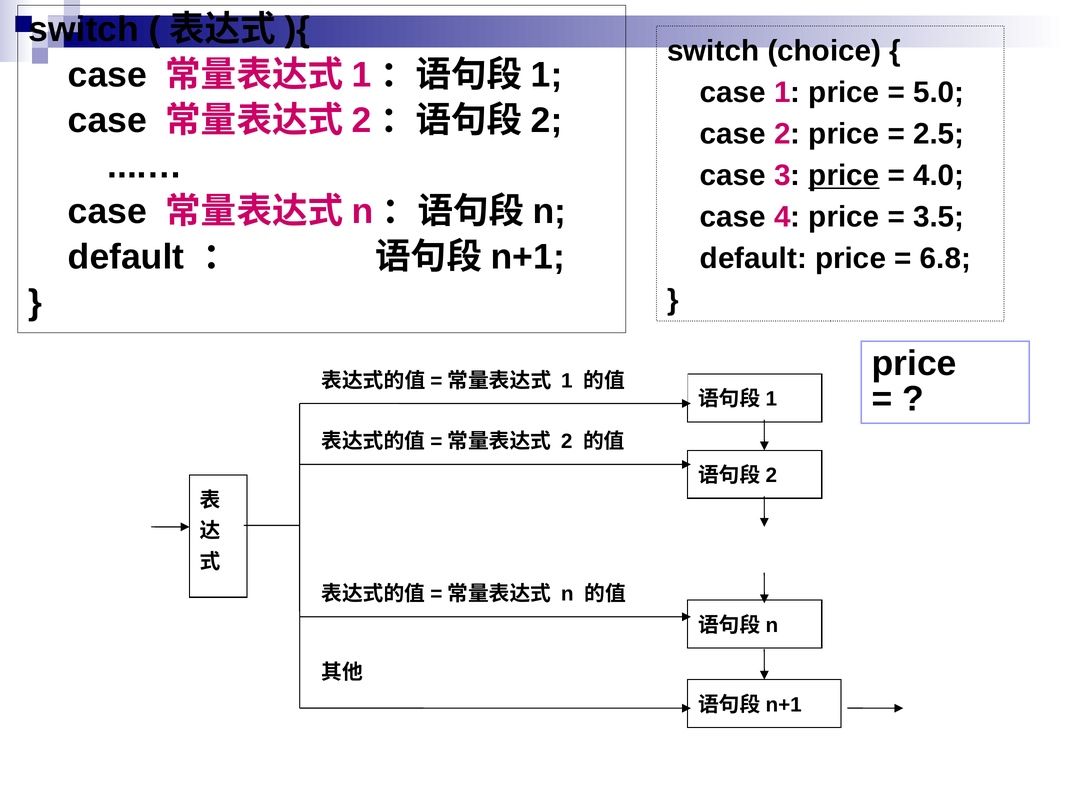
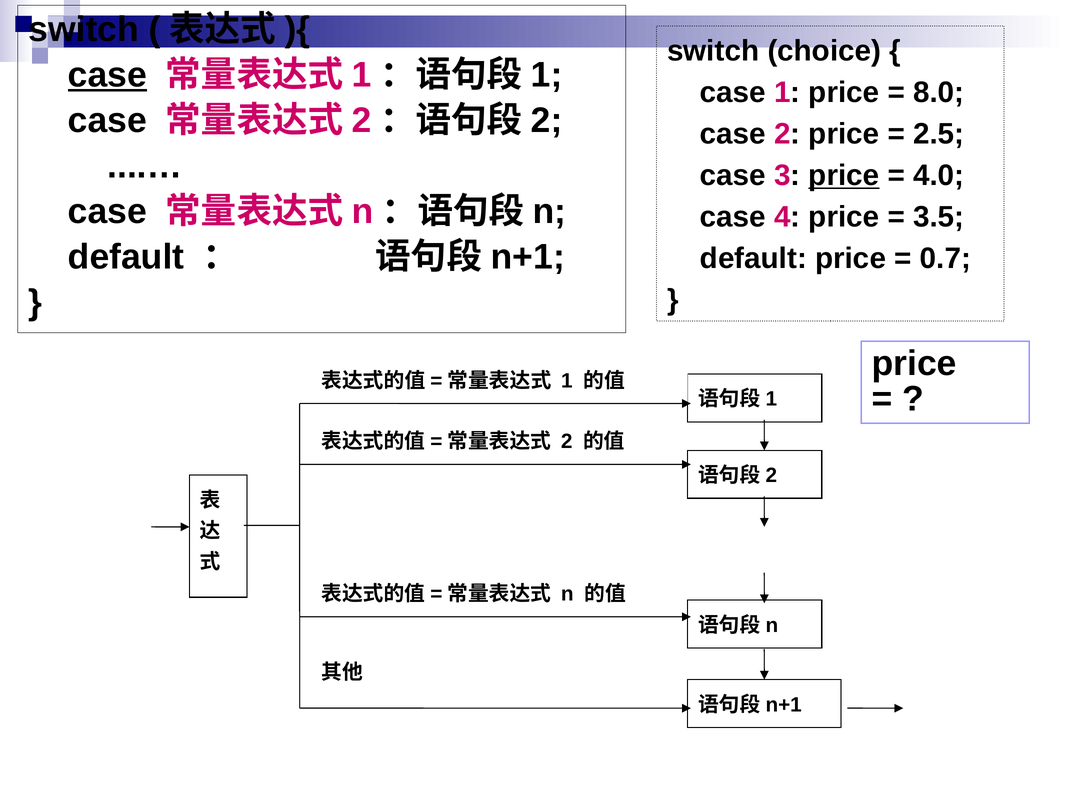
case at (107, 75) underline: none -> present
5.0: 5.0 -> 8.0
6.8: 6.8 -> 0.7
